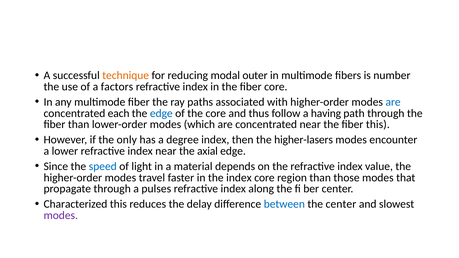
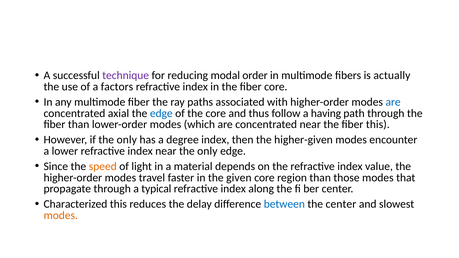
technique colour: orange -> purple
outer: outer -> order
number: number -> actually
each: each -> axial
higher-lasers: higher-lasers -> higher-given
near the axial: axial -> only
speed colour: blue -> orange
the index: index -> given
pulses: pulses -> typical
modes at (61, 215) colour: purple -> orange
